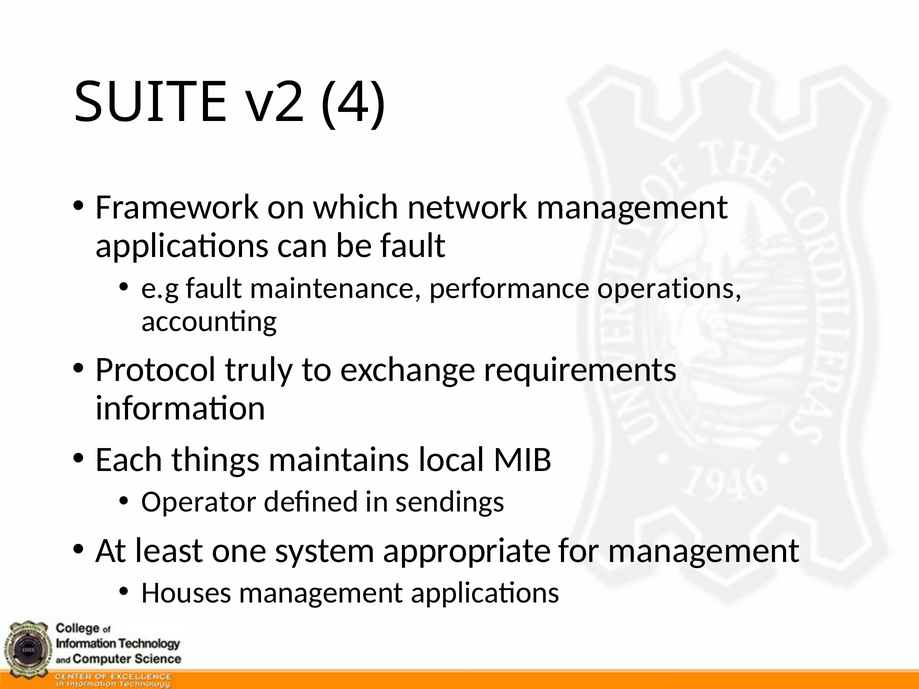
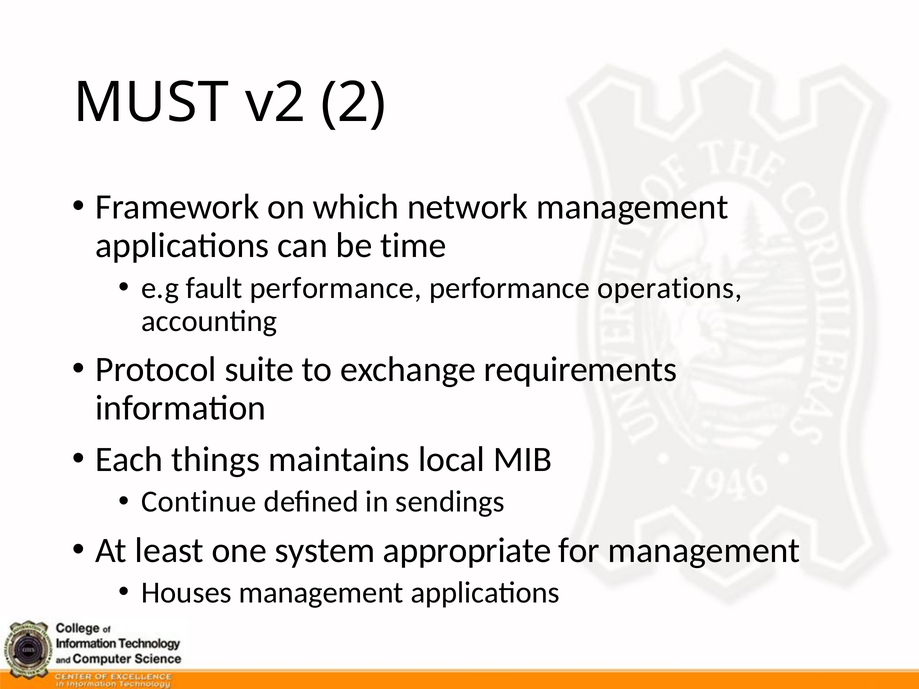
SUITE: SUITE -> MUST
4: 4 -> 2
be fault: fault -> time
fault maintenance: maintenance -> performance
truly: truly -> suite
Operator: Operator -> Continue
